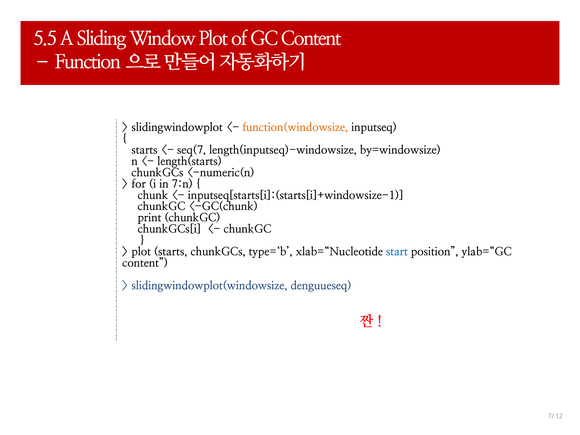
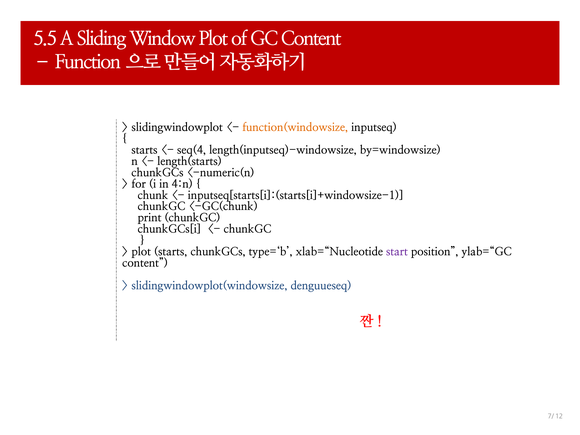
seq(7: seq(7 -> seq(4
7:n: 7:n -> 4:n
start colour: blue -> purple
